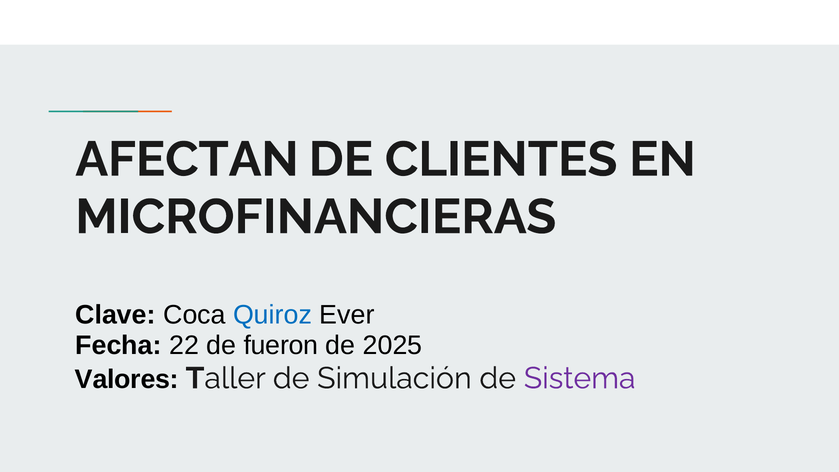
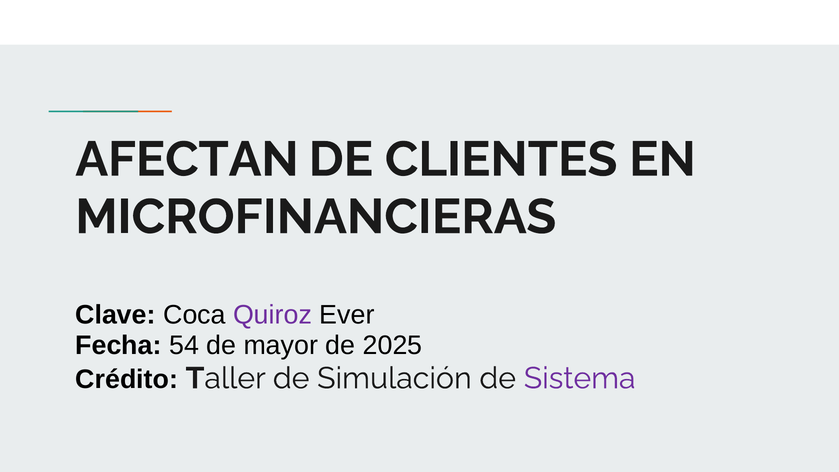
Quiroz colour: blue -> purple
22: 22 -> 54
fueron: fueron -> mayor
Valores: Valores -> Crédito
